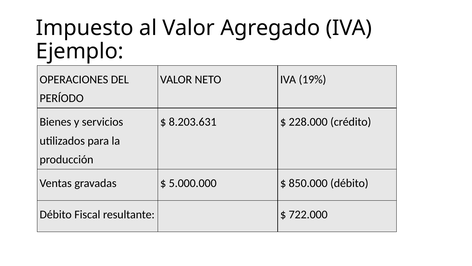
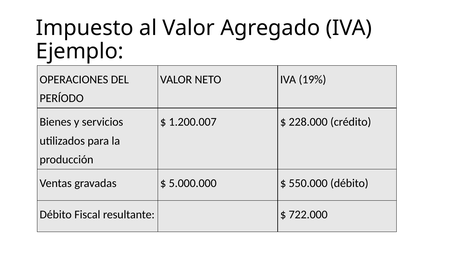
8.203.631: 8.203.631 -> 1.200.007
850.000: 850.000 -> 550.000
